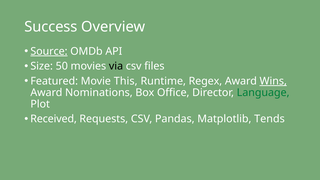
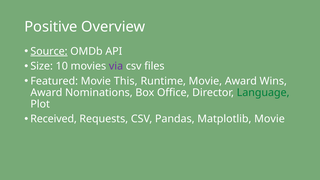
Success: Success -> Positive
50: 50 -> 10
via colour: black -> purple
Runtime Regex: Regex -> Movie
Wins underline: present -> none
Matplotlib Tends: Tends -> Movie
